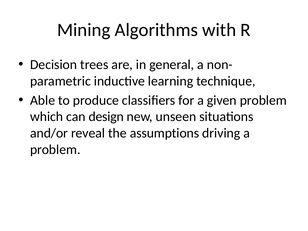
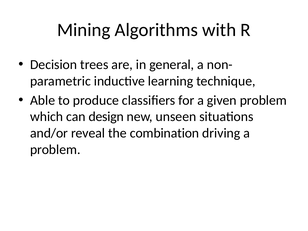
assumptions: assumptions -> combination
